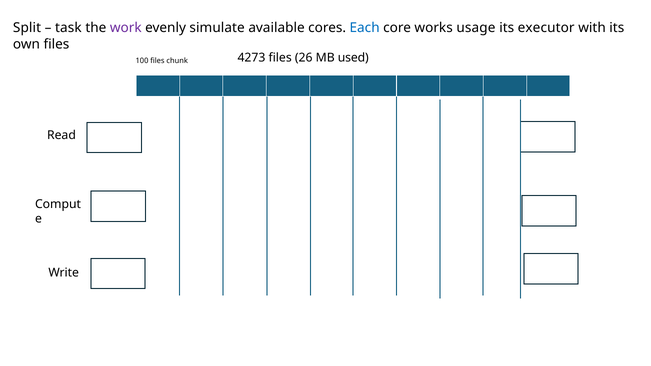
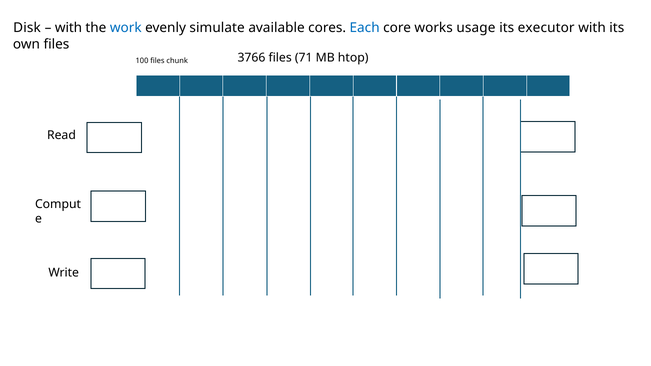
Split: Split -> Disk
task at (68, 28): task -> with
work colour: purple -> blue
4273: 4273 -> 3766
26: 26 -> 71
used: used -> htop
